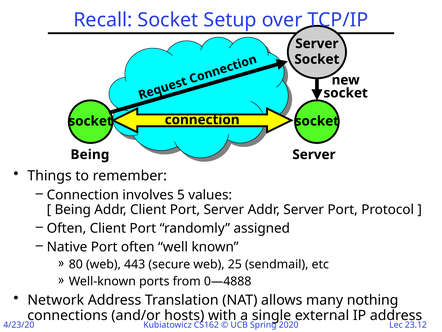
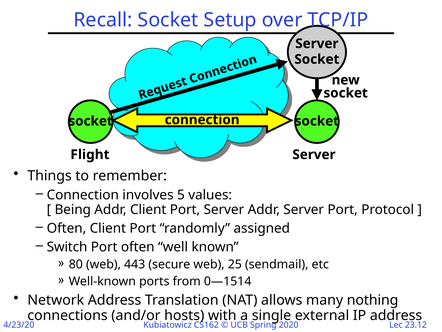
Being at (90, 154): Being -> Flight
Native: Native -> Switch
0—4888: 0—4888 -> 0—1514
